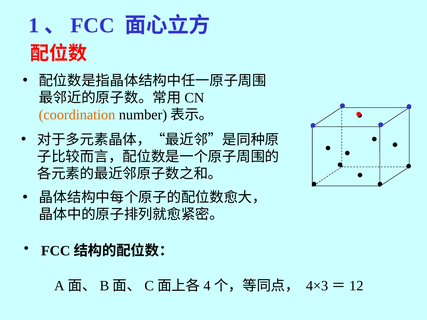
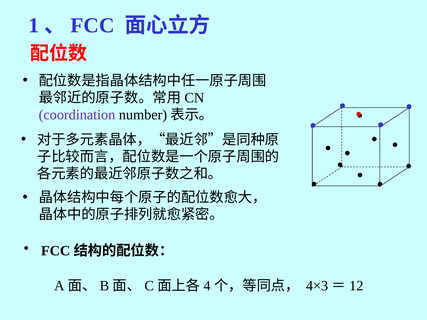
coordination colour: orange -> purple
